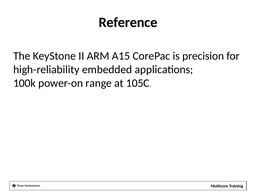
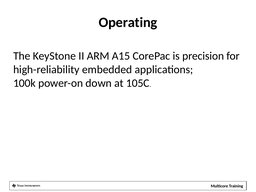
Reference: Reference -> Operating
range: range -> down
